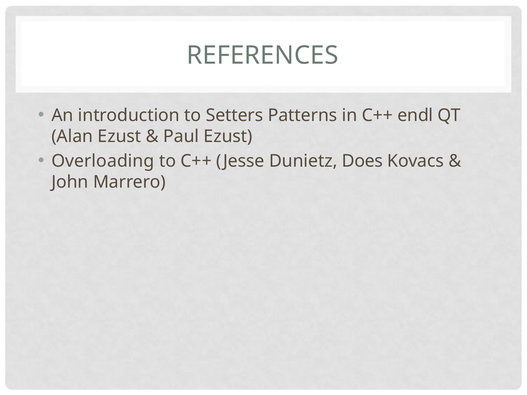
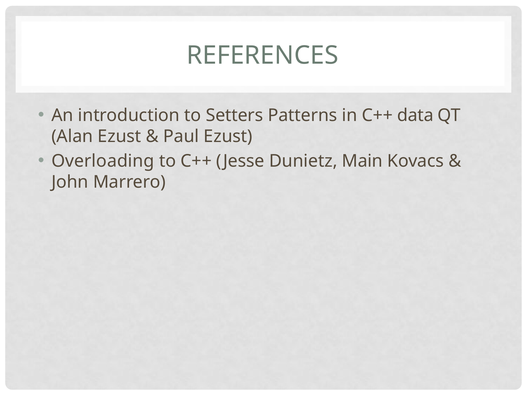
endl: endl -> data
Does: Does -> Main
